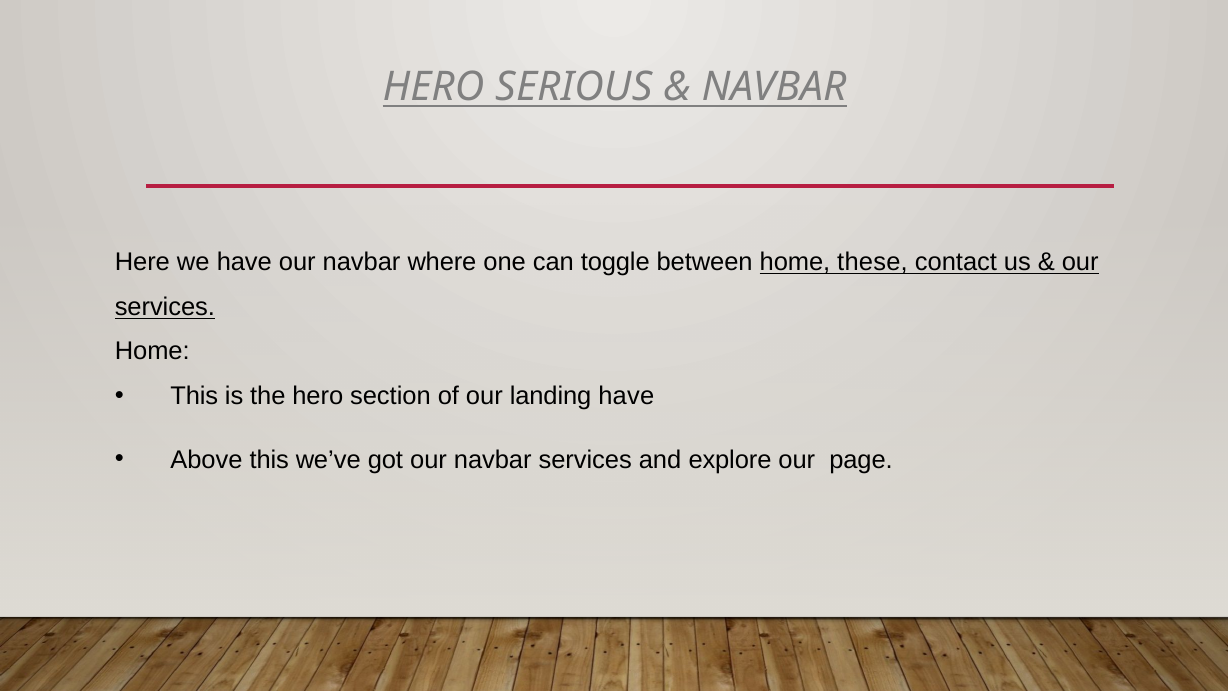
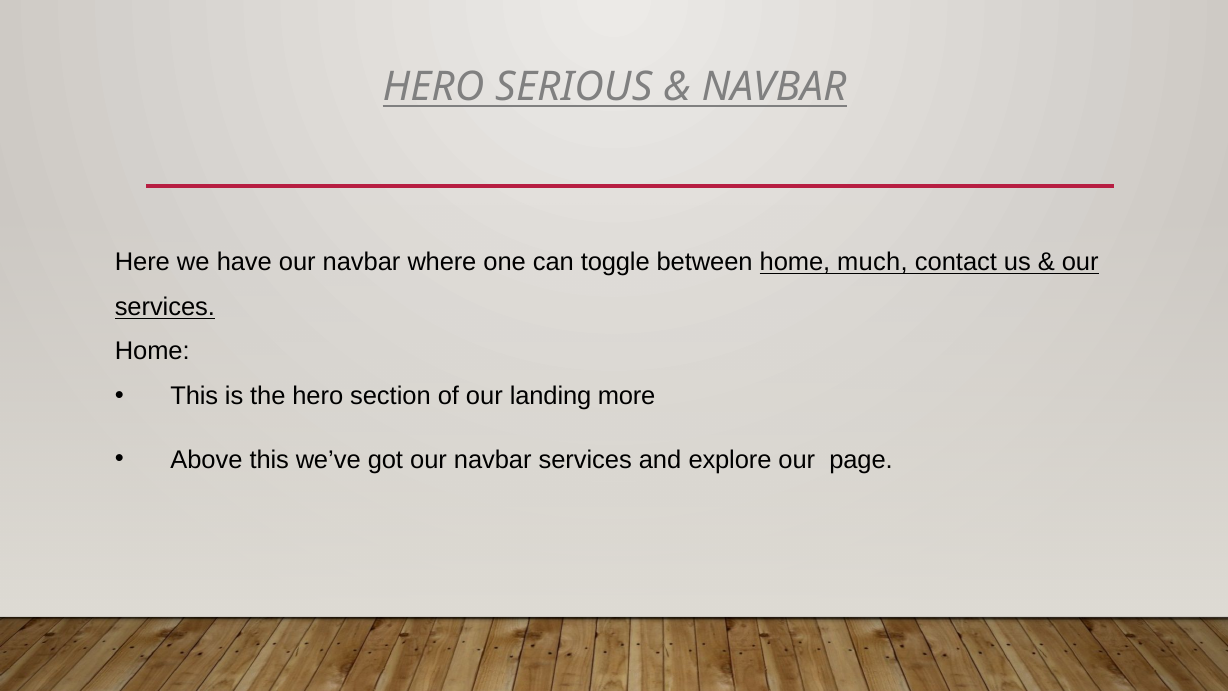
these: these -> much
landing have: have -> more
